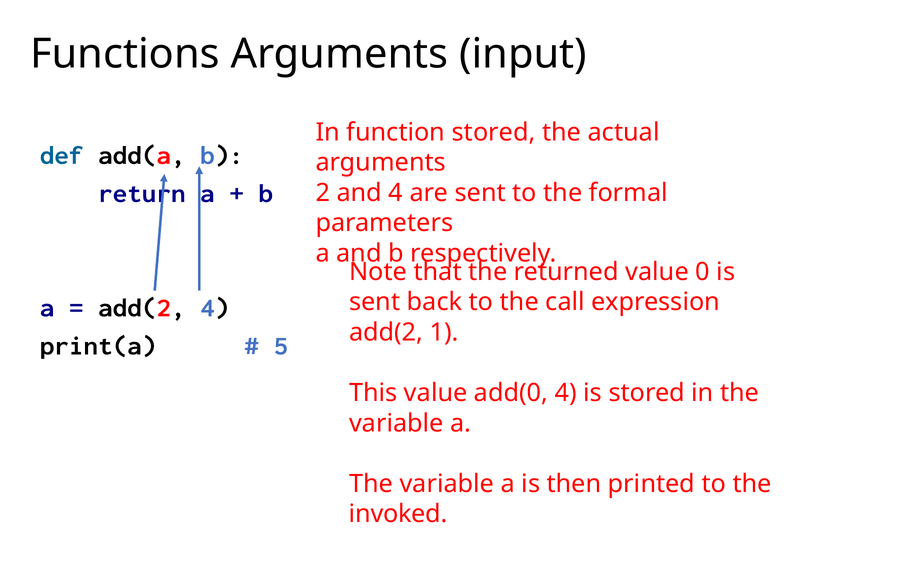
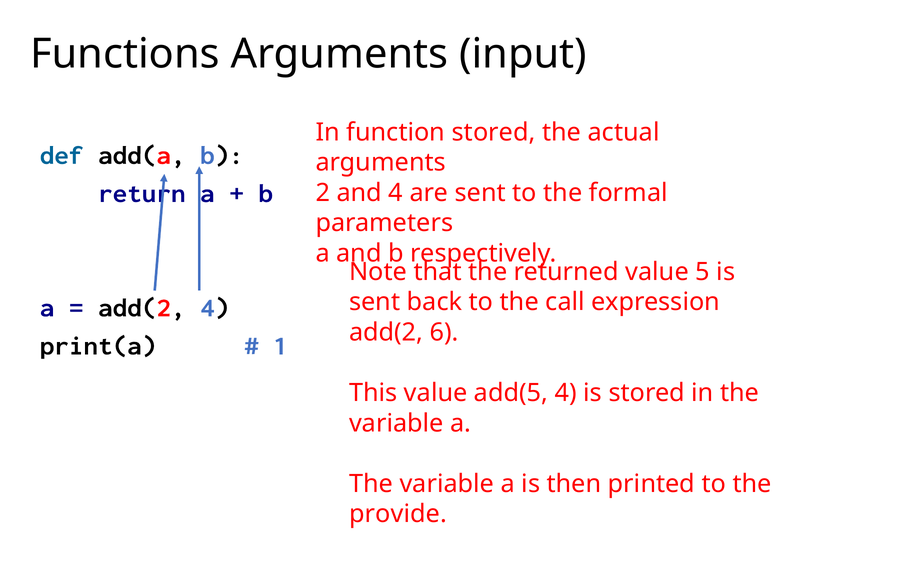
0: 0 -> 5
1: 1 -> 6
5: 5 -> 1
add(0: add(0 -> add(5
invoked: invoked -> provide
